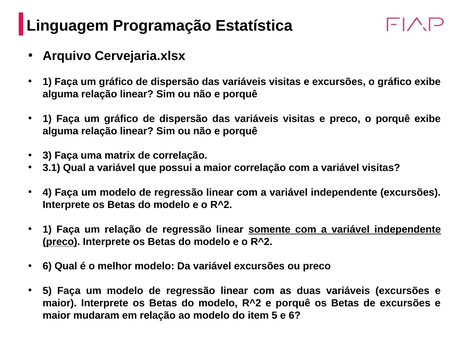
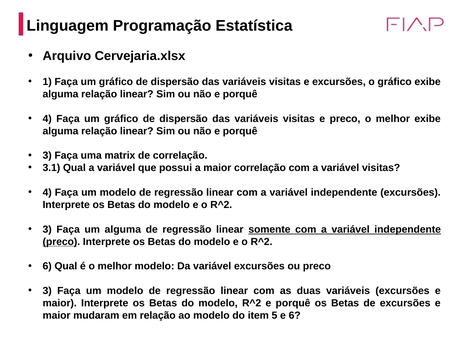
1 at (47, 119): 1 -> 4
preco o porquê: porquê -> melhor
1 at (47, 230): 1 -> 3
um relação: relação -> alguma
5 at (47, 291): 5 -> 3
